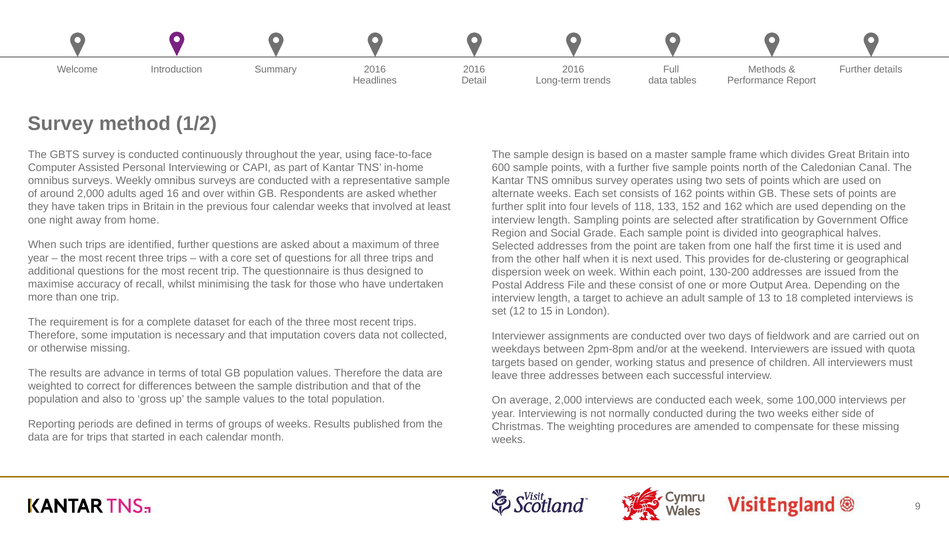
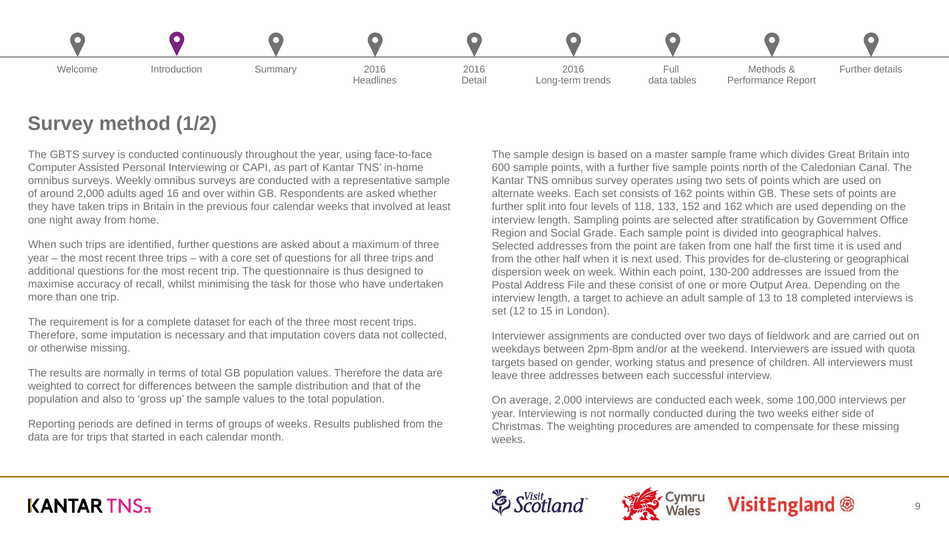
are advance: advance -> normally
